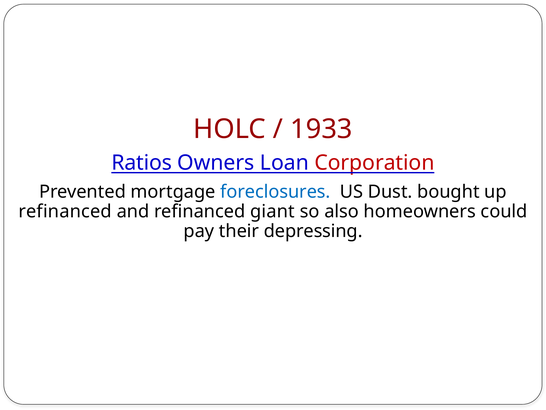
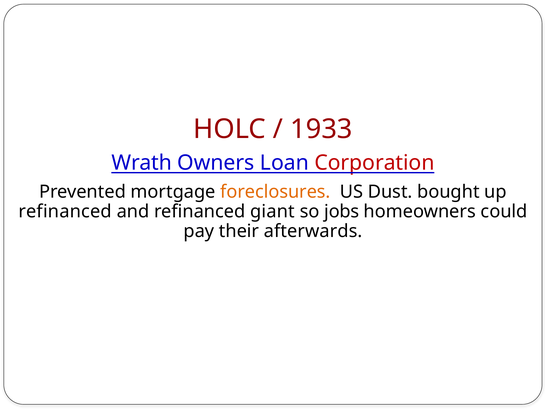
Ratios: Ratios -> Wrath
foreclosures colour: blue -> orange
also: also -> jobs
depressing: depressing -> afterwards
